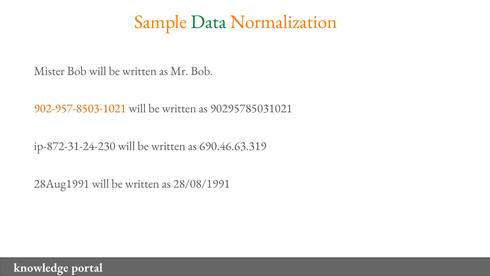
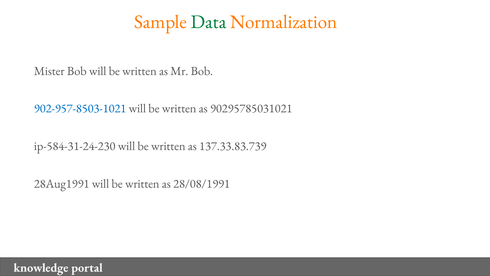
902-957-8503-1021 colour: orange -> blue
ip-872-31-24-230: ip-872-31-24-230 -> ip-584-31-24-230
690.46.63.319: 690.46.63.319 -> 137.33.83.739
